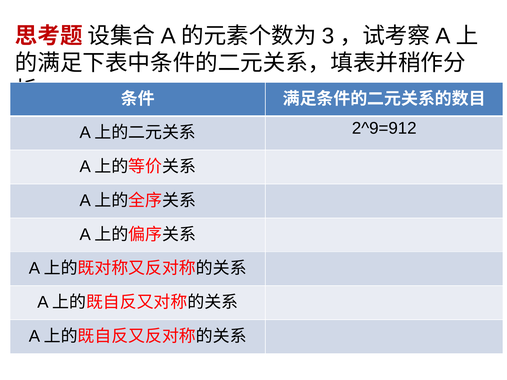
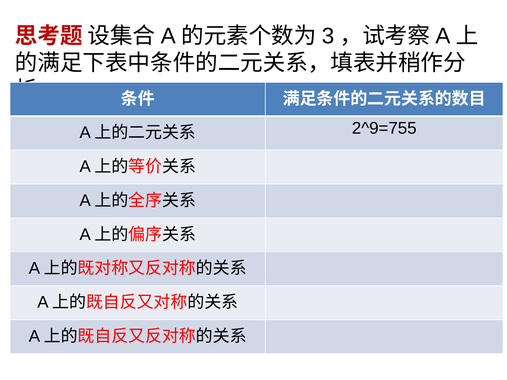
2^9=912: 2^9=912 -> 2^9=755
